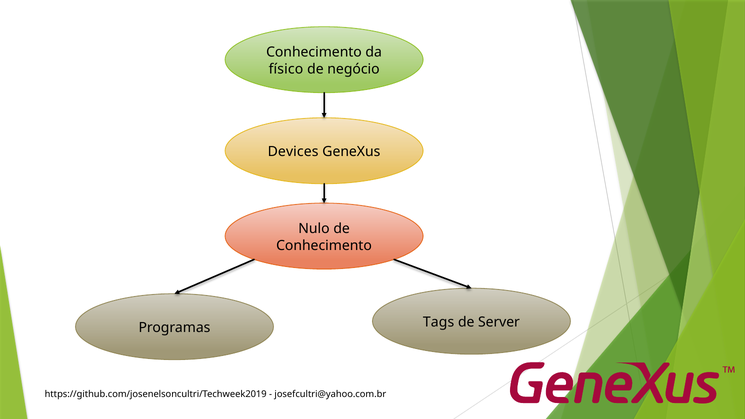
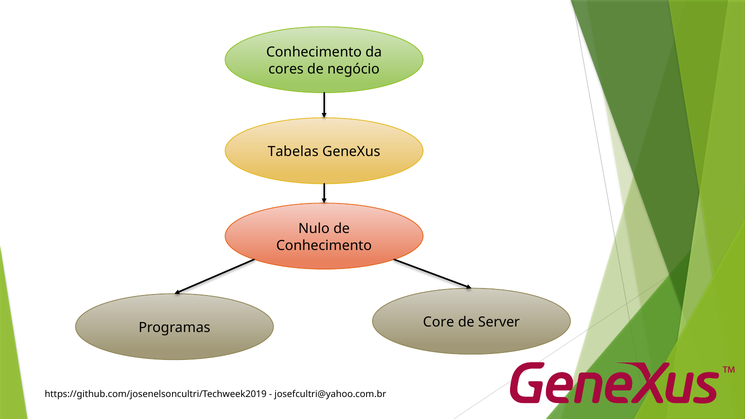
físico: físico -> cores
Devices: Devices -> Tabelas
Tags: Tags -> Core
